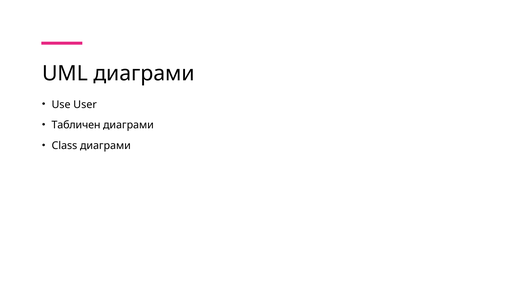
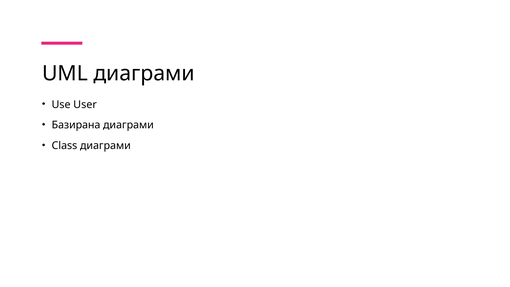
Табличен: Табличен -> Базирана
